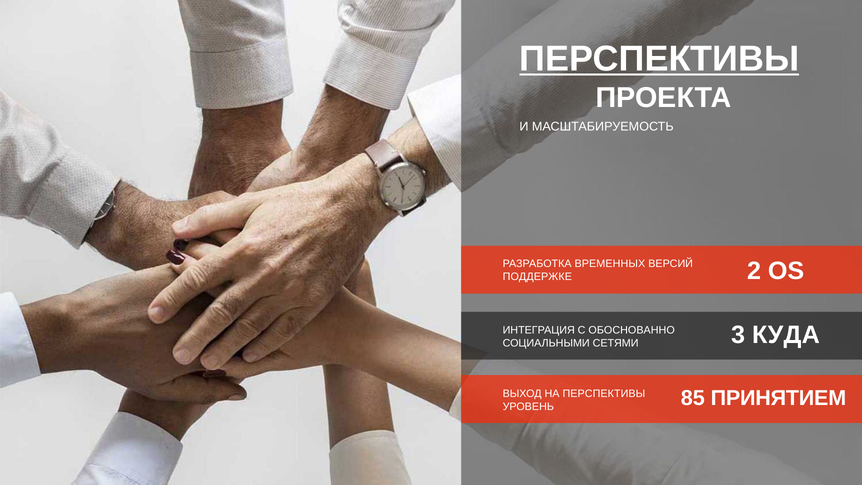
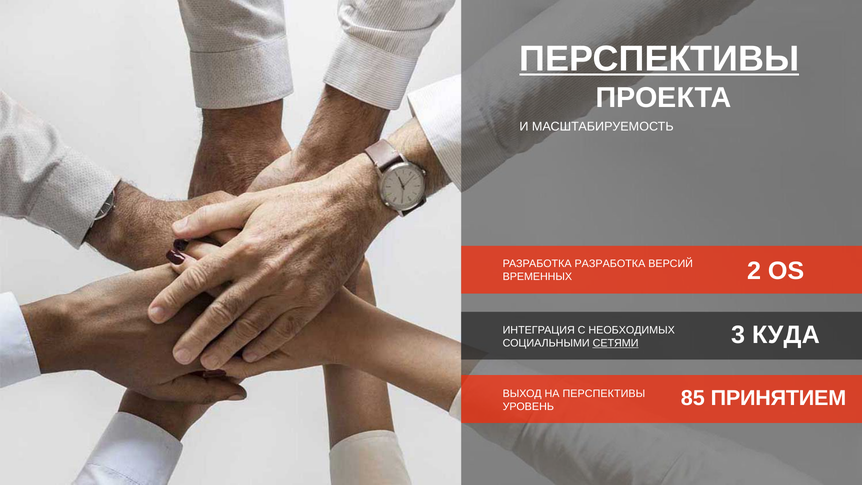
РАЗРАБОТКА ВРЕМЕННЫХ: ВРЕМЕННЫХ -> РАЗРАБОТКА
ПОДДЕРЖКЕ: ПОДДЕРЖКЕ -> ВРЕМЕННЫХ
ОБОСНОВАННО: ОБОСНОВАННО -> НЕОБХОДИМЫХ
СЕТЯМИ underline: none -> present
